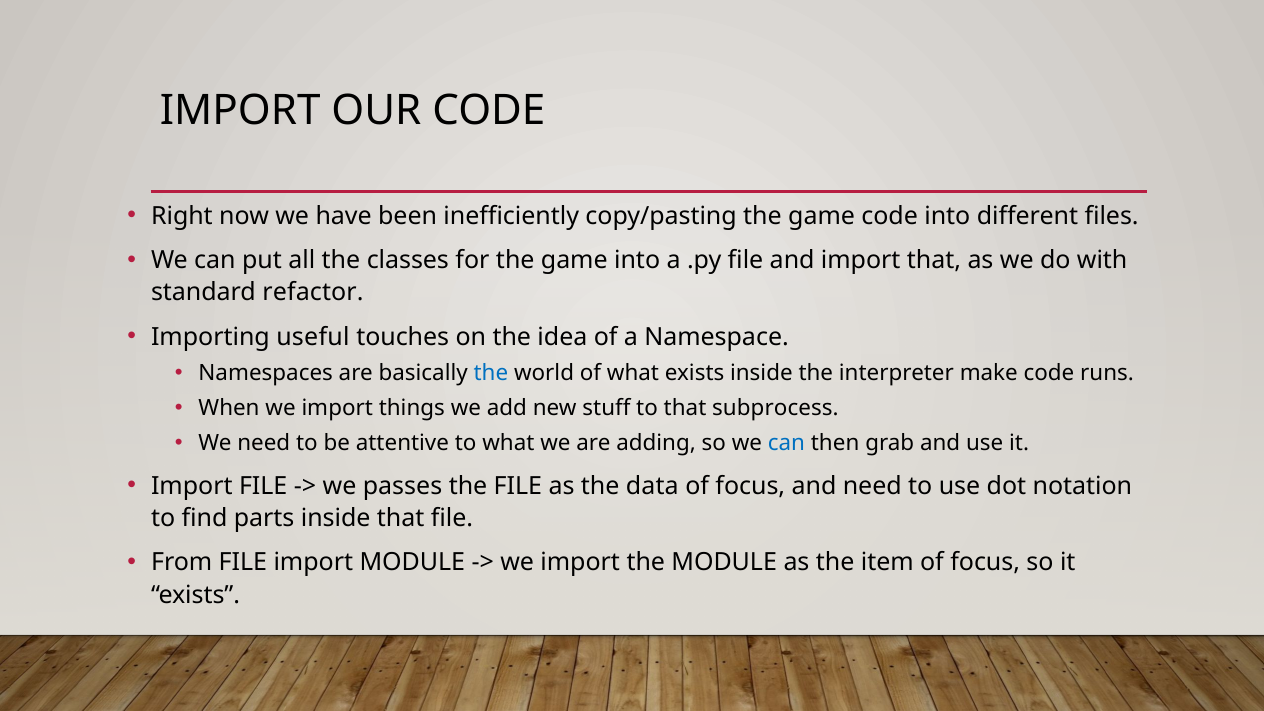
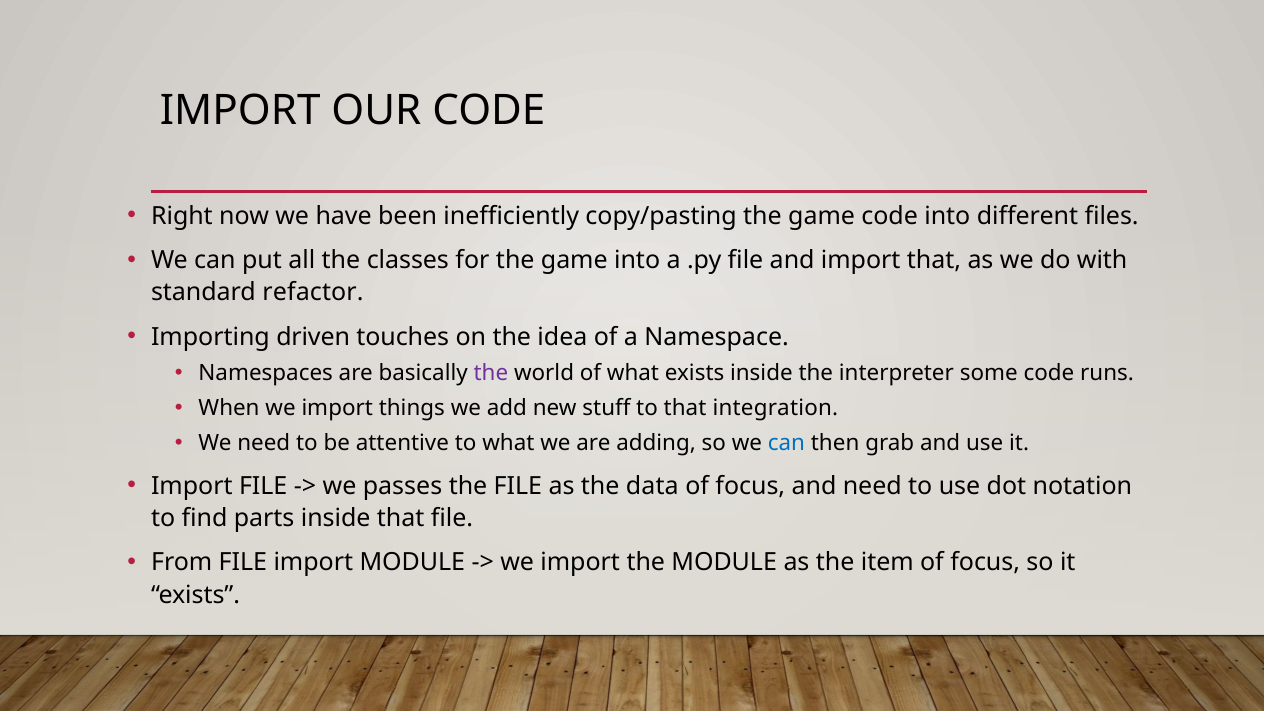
useful: useful -> driven
the at (491, 373) colour: blue -> purple
make: make -> some
subprocess: subprocess -> integration
